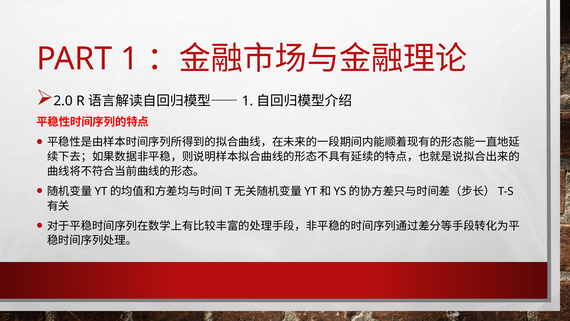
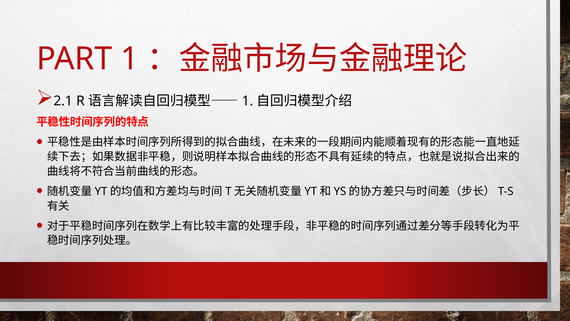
2.0: 2.0 -> 2.1
